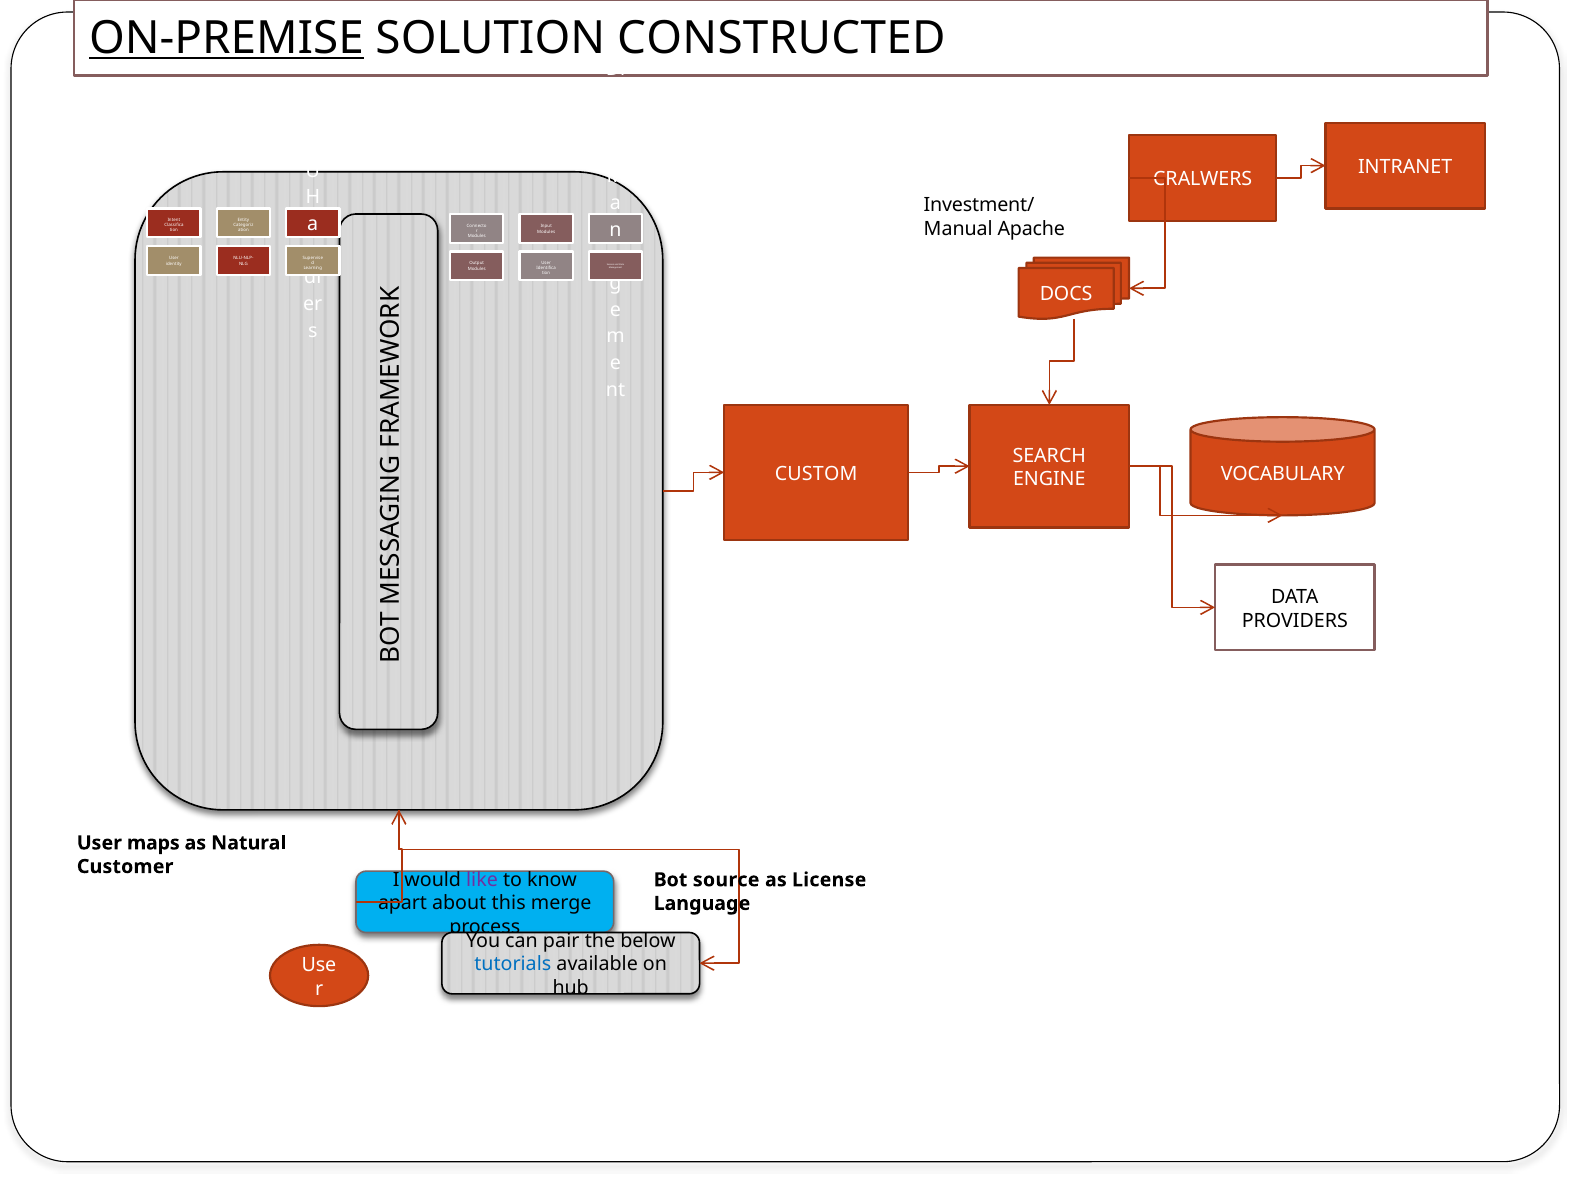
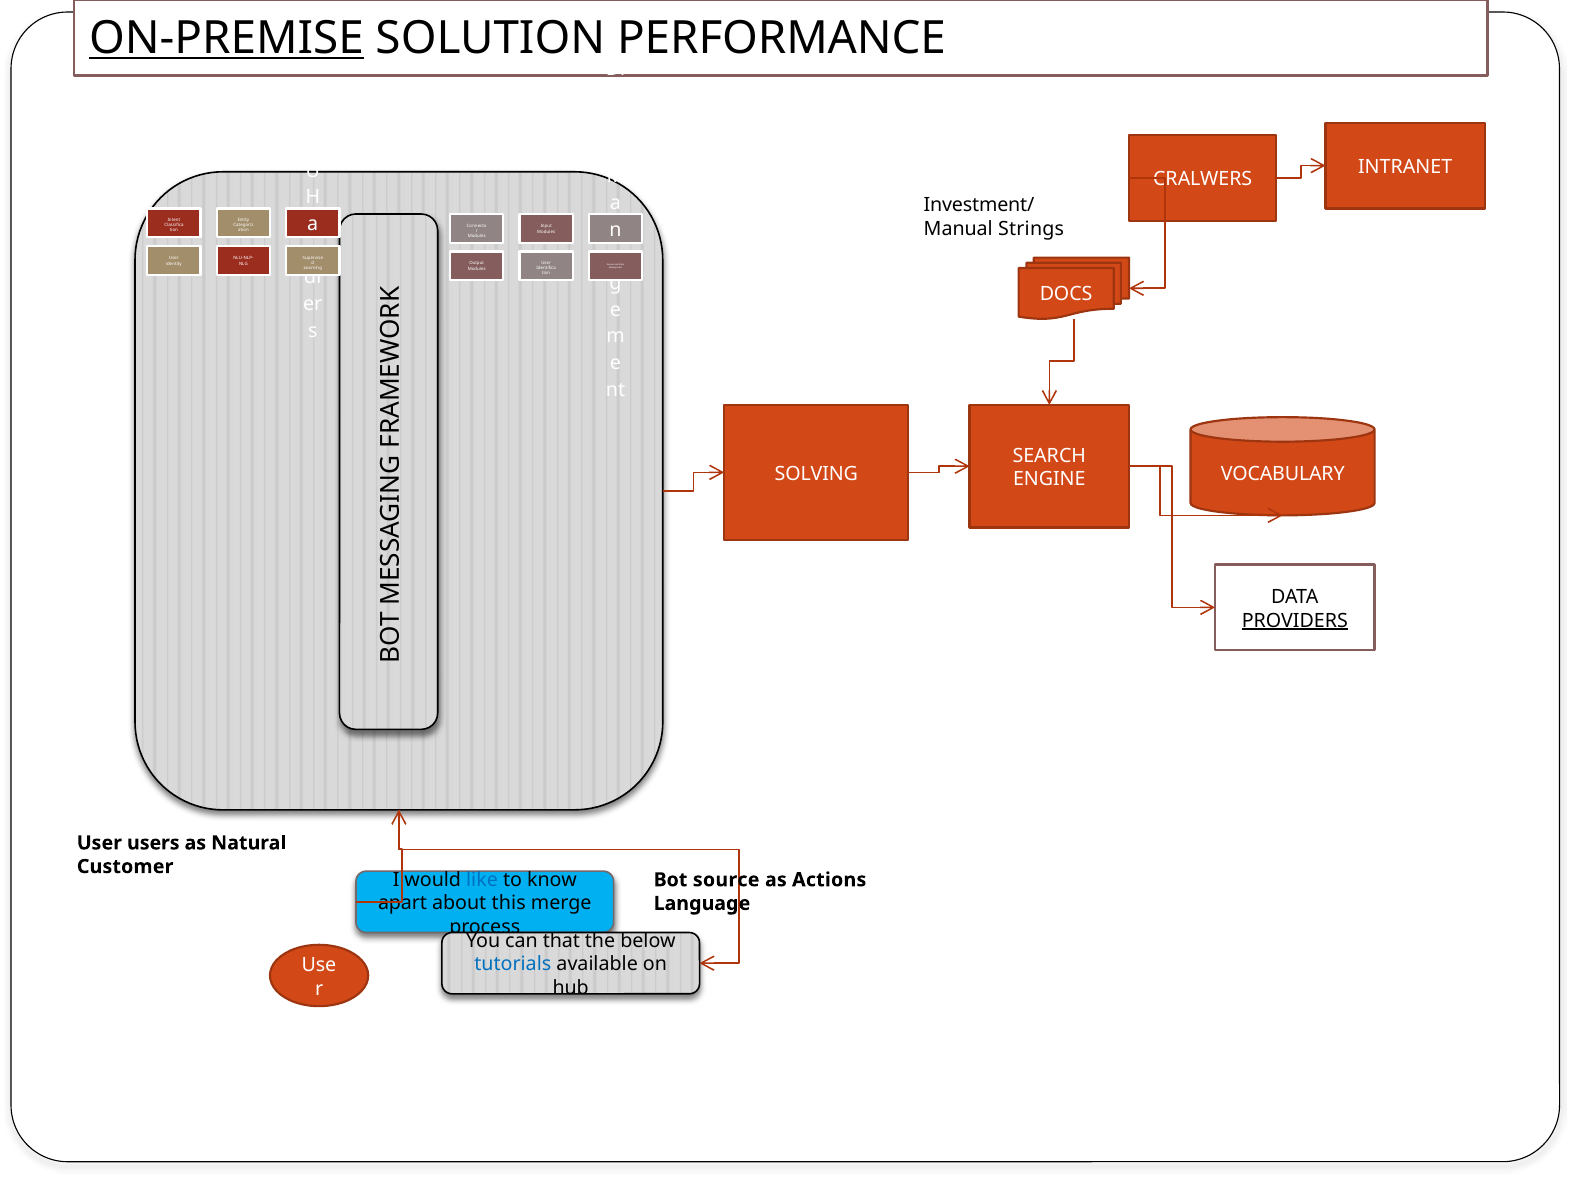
CONSTRUCTED: CONSTRUCTED -> PERFORMANCE
Apache: Apache -> Strings
CUSTOM: CUSTOM -> SOLVING
PROVIDERS underline: none -> present
maps: maps -> users
like colour: purple -> blue
License: License -> Actions
pair: pair -> that
